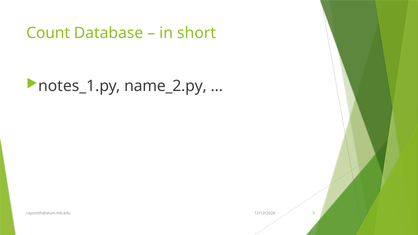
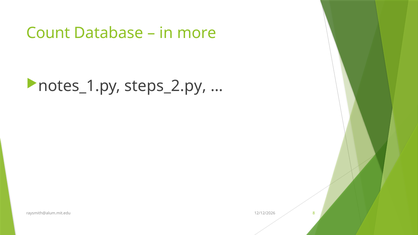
short: short -> more
name_2.py: name_2.py -> steps_2.py
